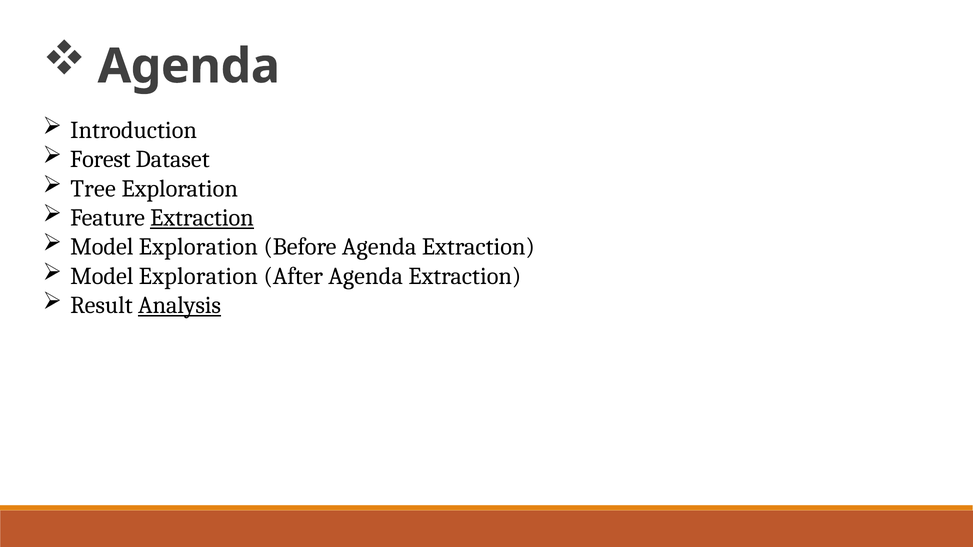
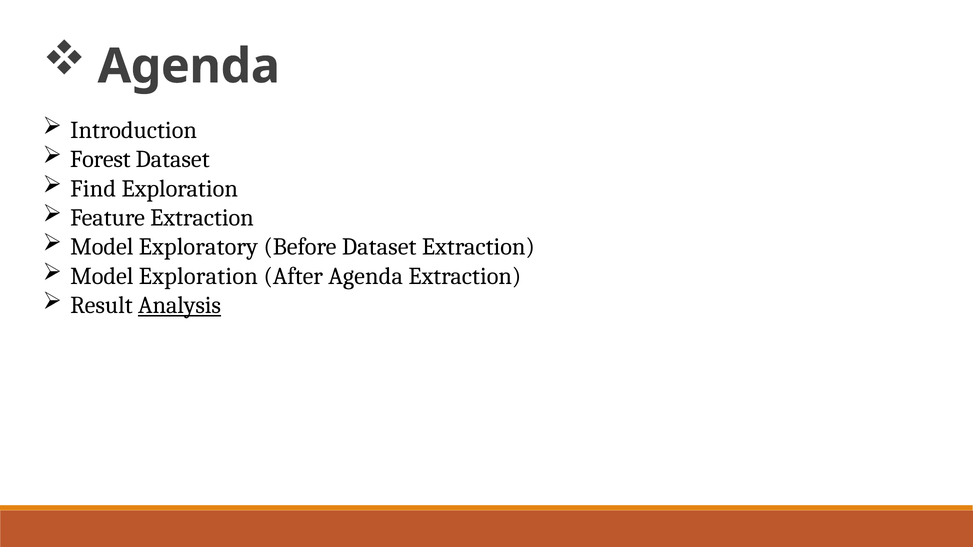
Tree: Tree -> Find
Extraction at (202, 218) underline: present -> none
Exploration at (198, 247): Exploration -> Exploratory
Before Agenda: Agenda -> Dataset
